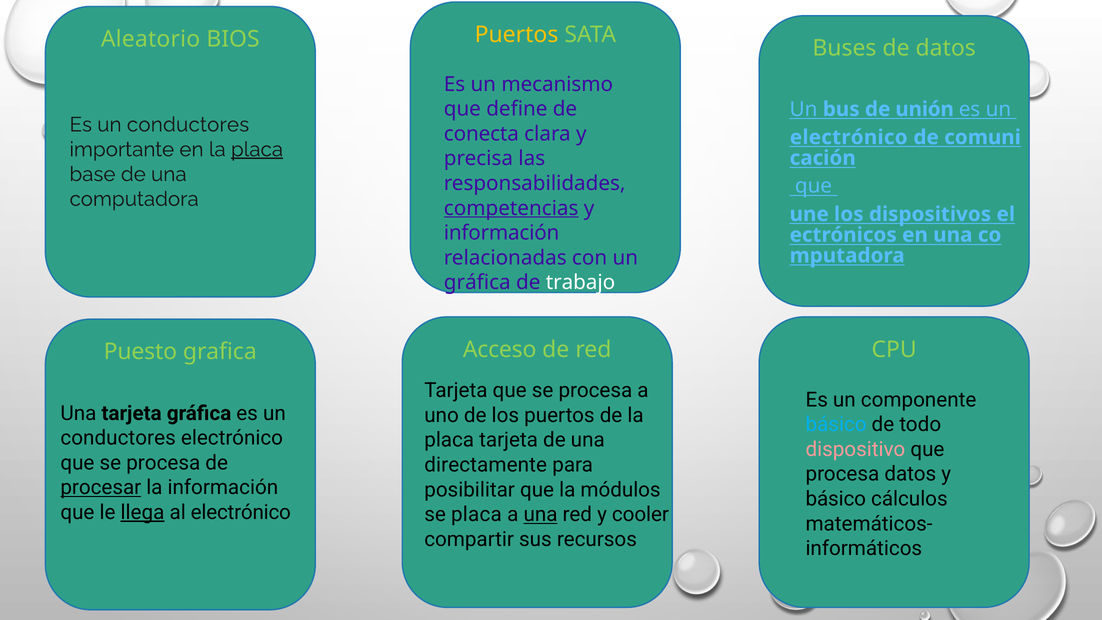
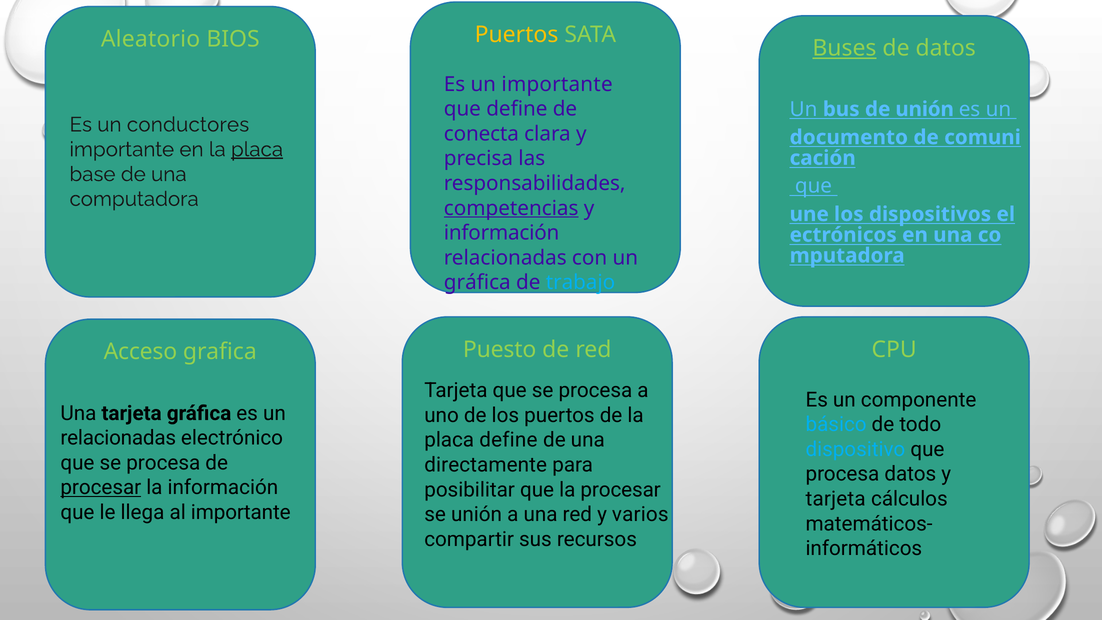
Buses underline: none -> present
un mecanismo: mecanismo -> importante
electrónico at (849, 137): electrónico -> documento
trabajo colour: white -> light blue
Puesto: Puesto -> Acceso
Acceso: Acceso -> Puesto
conductores at (118, 438): conductores -> relacionadas
placa tarjeta: tarjeta -> define
dispositivo colour: pink -> light blue
la módulos: módulos -> procesar
básico at (836, 499): básico -> tarjeta
llega underline: present -> none
al electrónico: electrónico -> importante
se placa: placa -> unión
una at (541, 514) underline: present -> none
cooler: cooler -> varios
